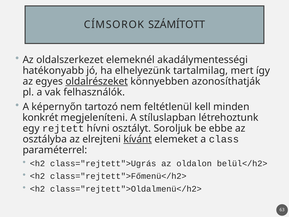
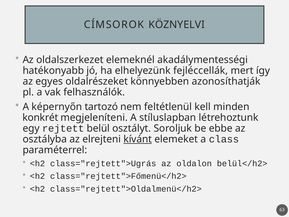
SZÁMÍTOTT: SZÁMÍTOTT -> KÖZNYELVI
tartalmilag: tartalmilag -> fejléccellák
oldalrészeket underline: present -> none
hívni: hívni -> belül
